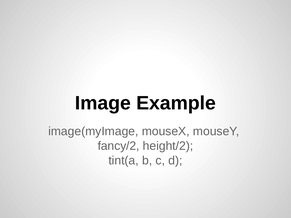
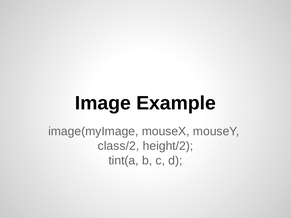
fancy/2: fancy/2 -> class/2
